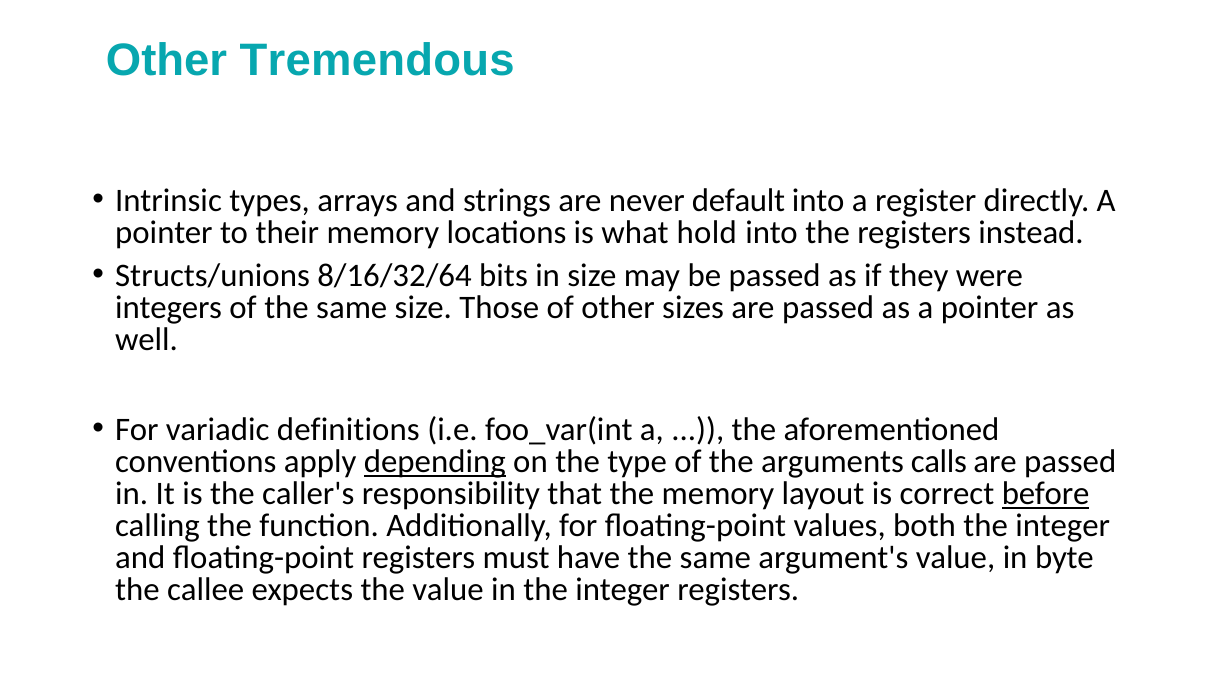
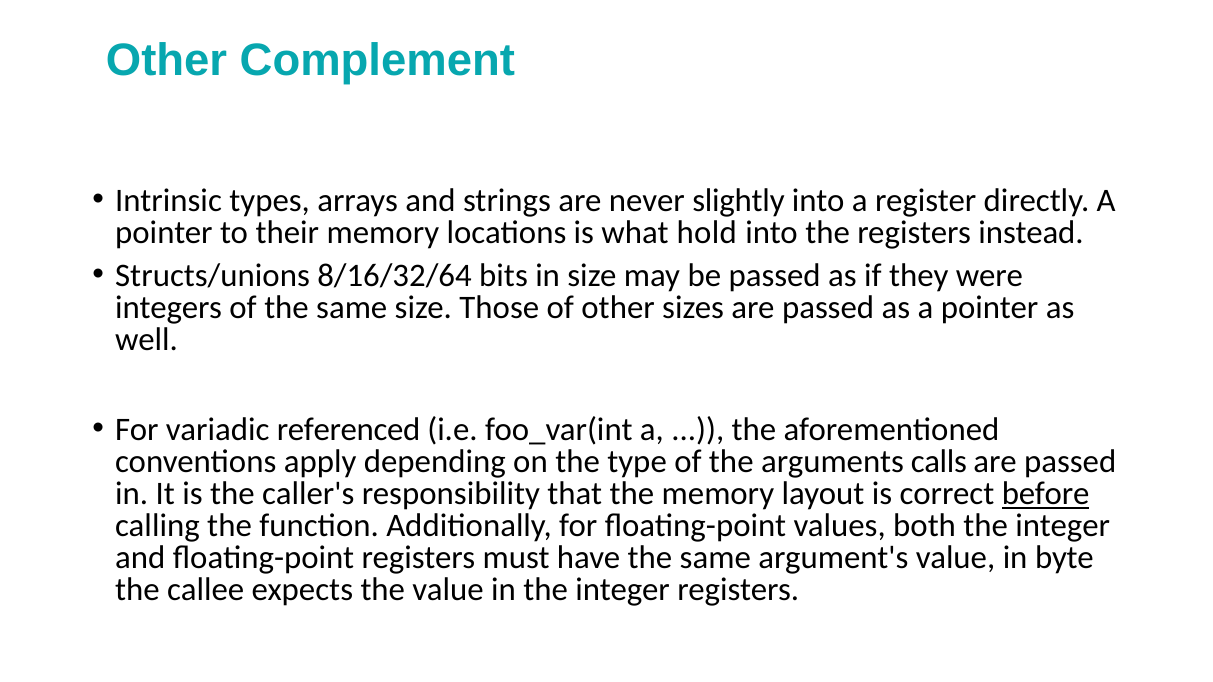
Tremendous: Tremendous -> Complement
default: default -> slightly
definitions: definitions -> referenced
depending underline: present -> none
